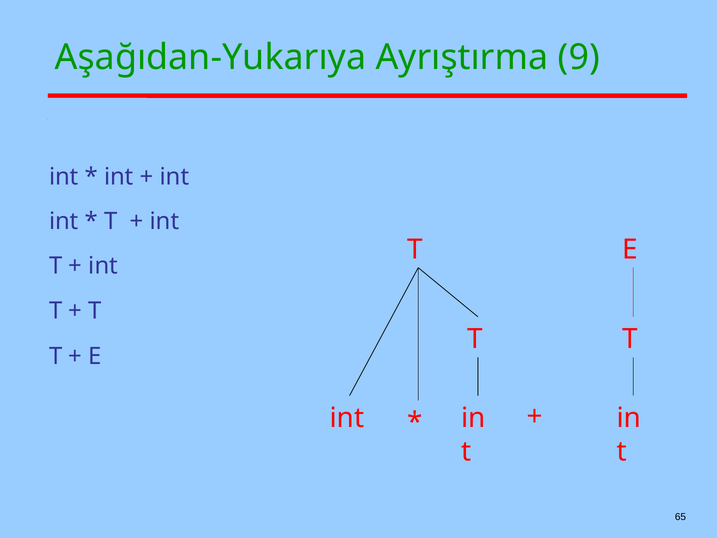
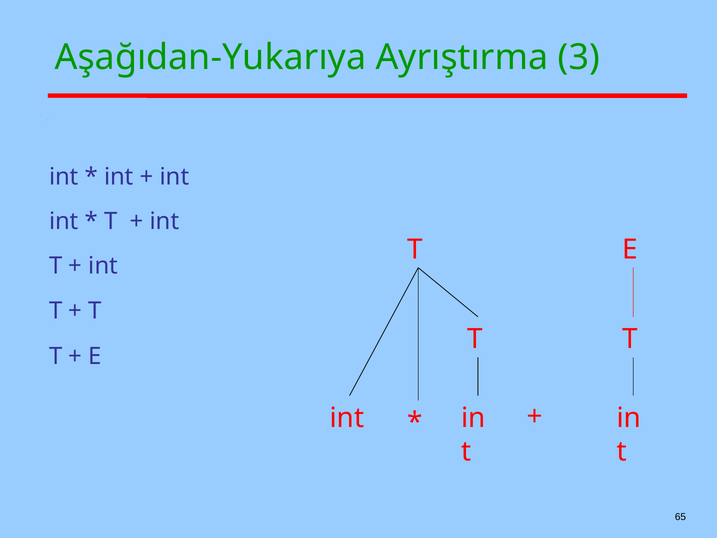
9: 9 -> 3
